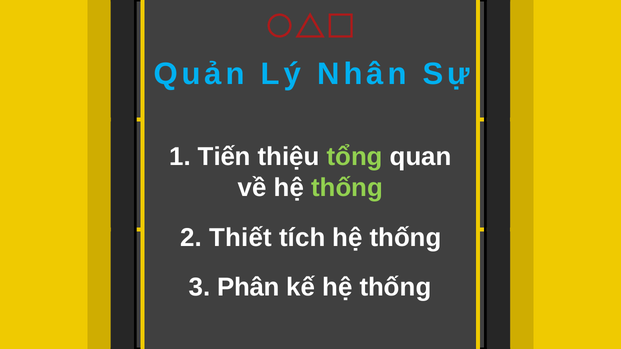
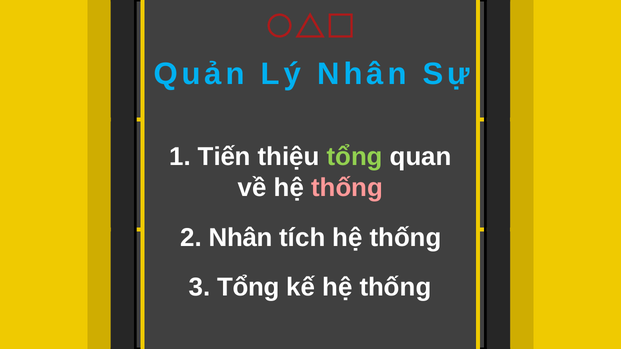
thống at (347, 188) colour: light green -> pink
2 Thiết: Thiết -> Nhân
3 Phân: Phân -> Tổng
